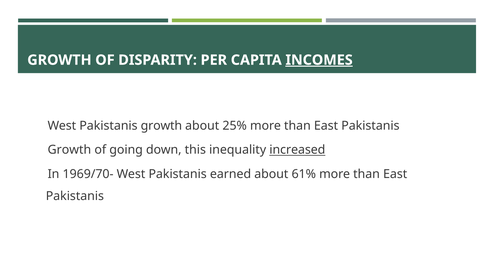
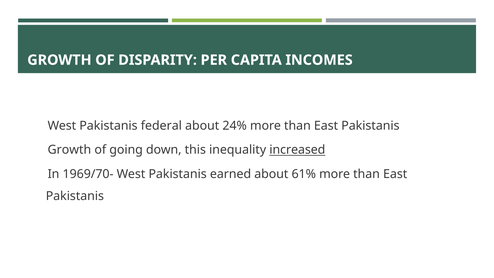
INCOMES underline: present -> none
Pakistanis growth: growth -> federal
25%: 25% -> 24%
